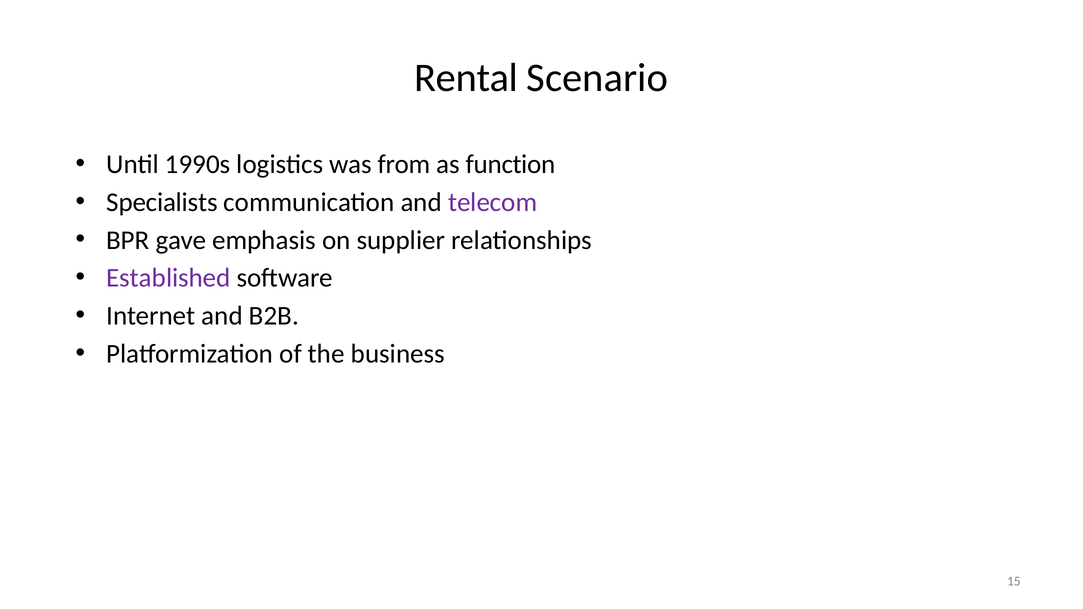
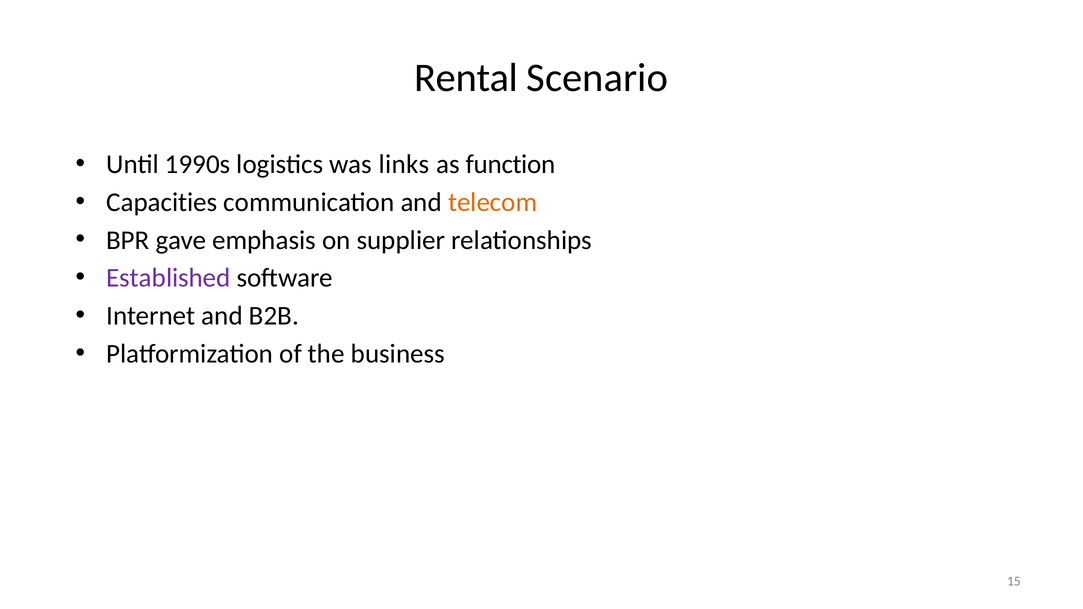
from: from -> links
Specialists: Specialists -> Capacities
telecom colour: purple -> orange
